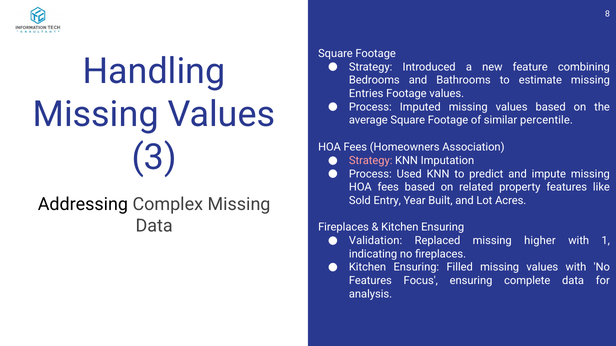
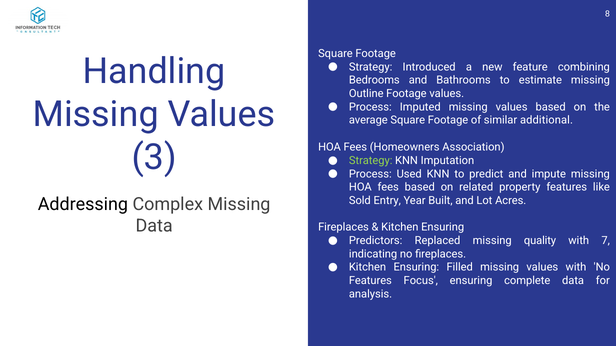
Entries: Entries -> Outline
percentile: percentile -> additional
Strategy at (371, 161) colour: pink -> light green
Validation: Validation -> Predictors
higher: higher -> quality
1: 1 -> 7
